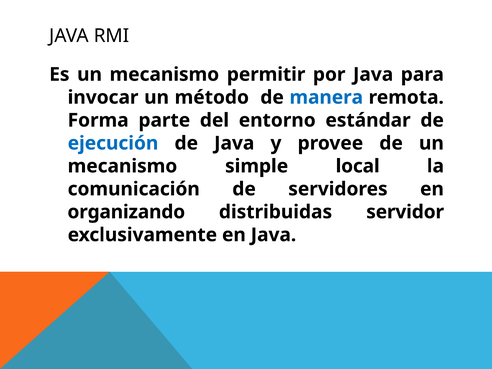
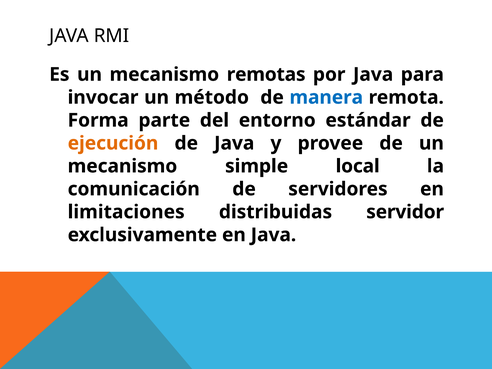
permitir: permitir -> remotas
ejecución colour: blue -> orange
organizando: organizando -> limitaciones
